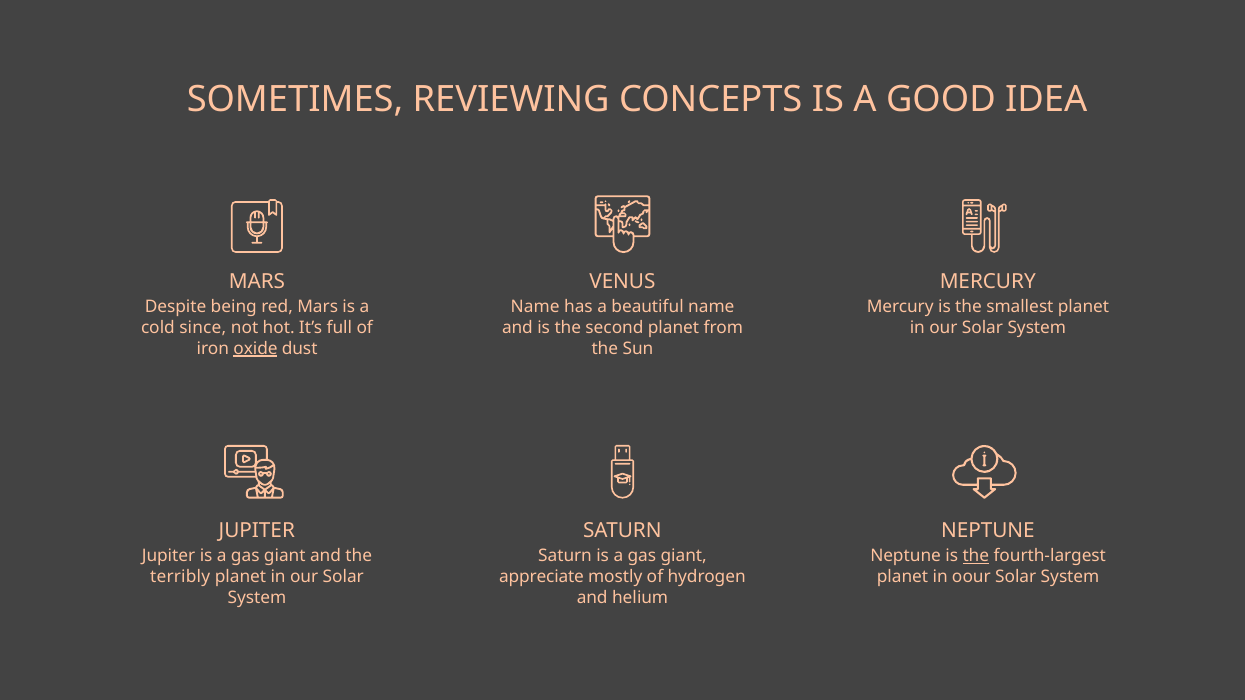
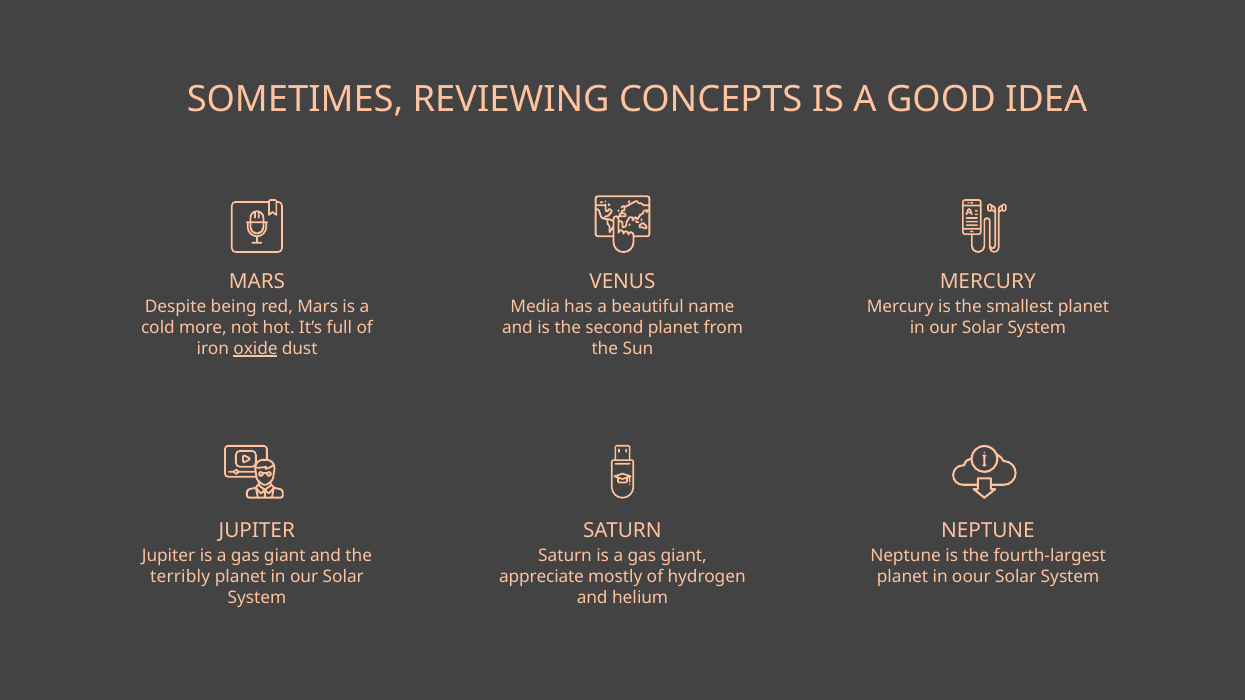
Name at (535, 307): Name -> Media
since: since -> more
the at (976, 556) underline: present -> none
